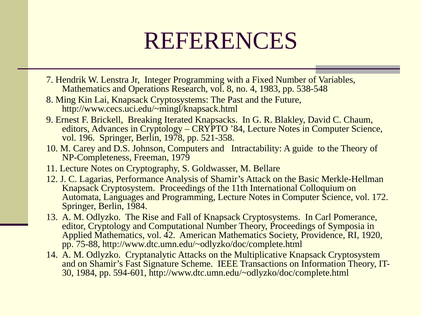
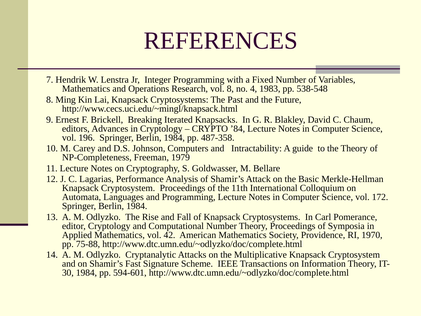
196 Springer Berlin 1978: 1978 -> 1984
521-358: 521-358 -> 487-358
1920: 1920 -> 1970
